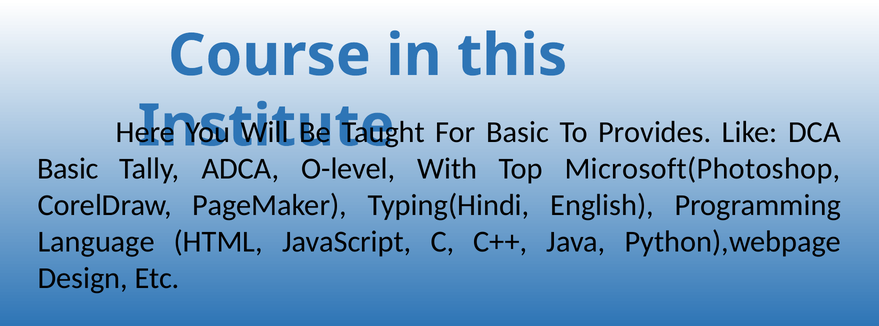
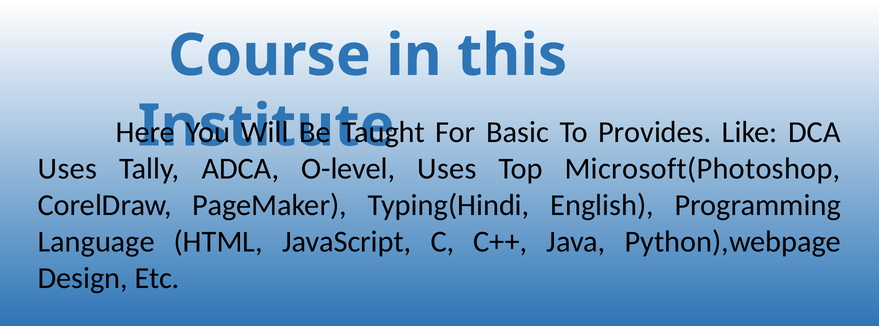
Basic at (68, 169): Basic -> Uses
With at (447, 169): With -> Uses
